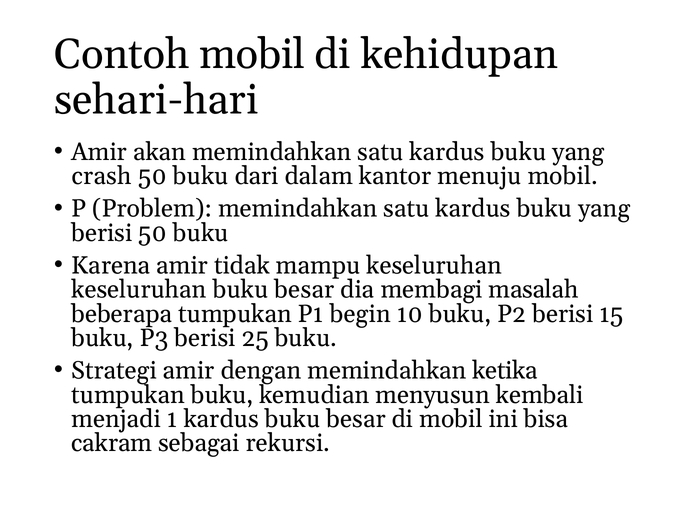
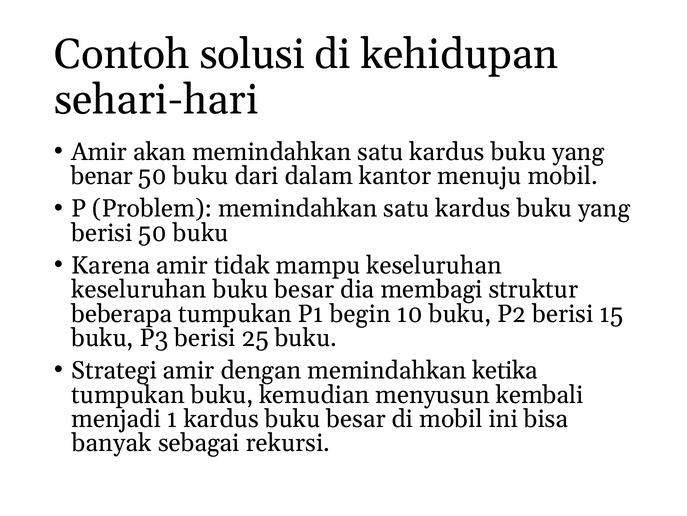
Contoh mobil: mobil -> solusi
crash: crash -> benar
masalah: masalah -> struktur
cakram: cakram -> banyak
